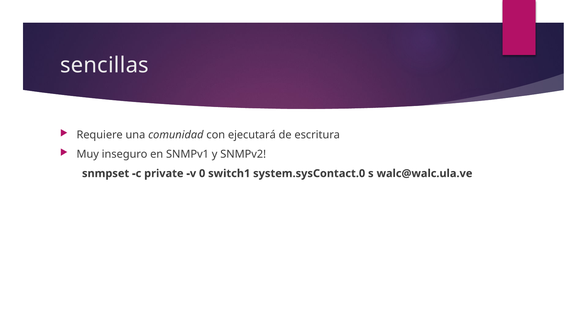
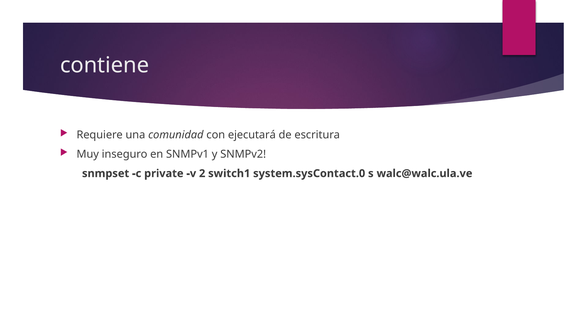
sencillas: sencillas -> contiene
0: 0 -> 2
